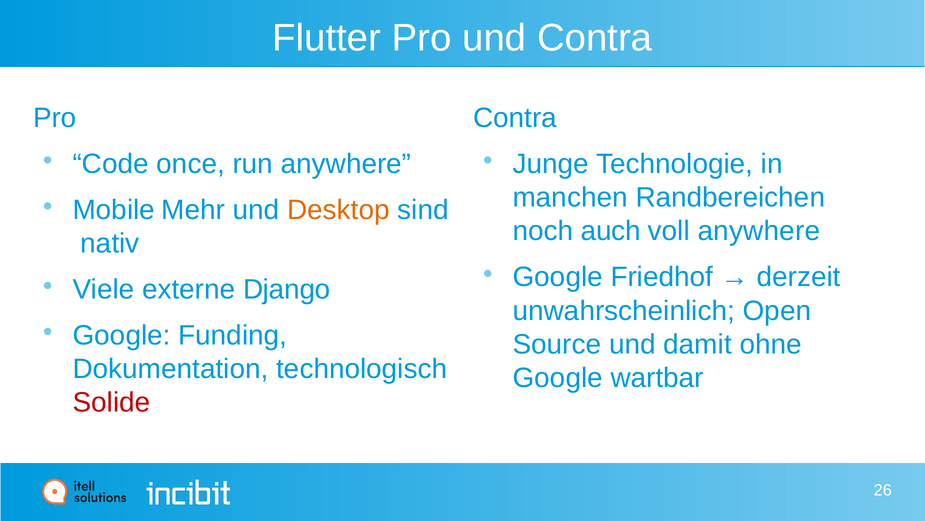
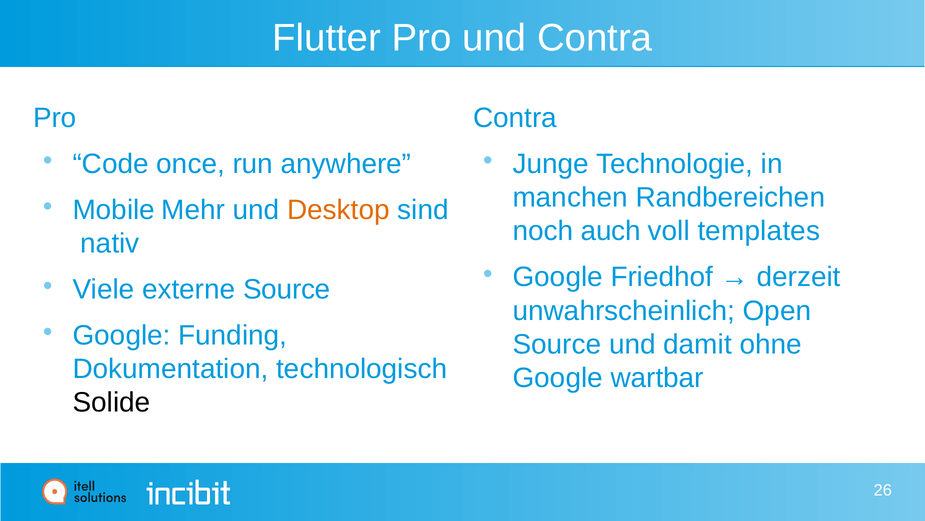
voll anywhere: anywhere -> templates
externe Django: Django -> Source
Solide colour: red -> black
